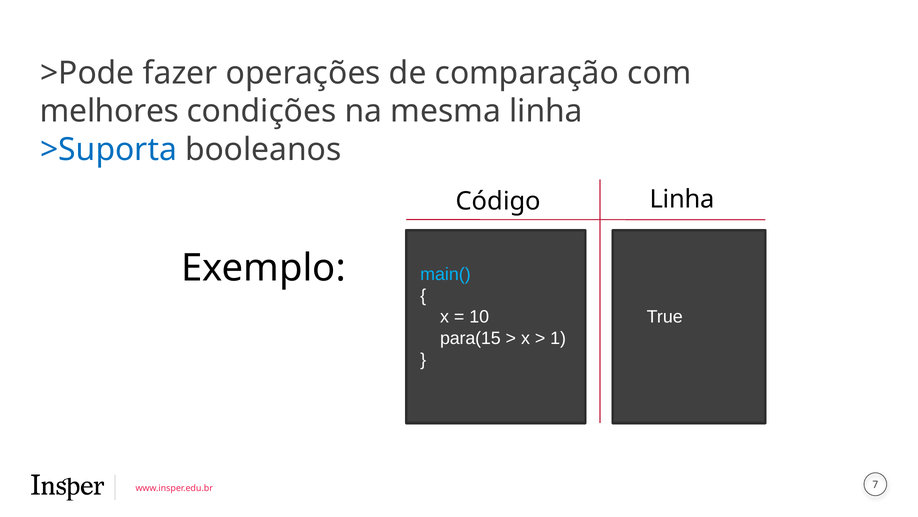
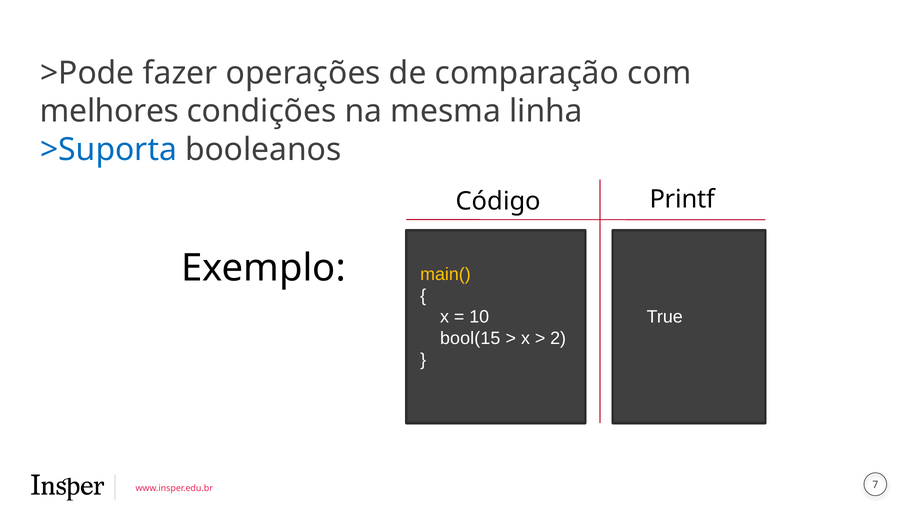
Código Linha: Linha -> Printf
main( colour: light blue -> yellow
para(15: para(15 -> bool(15
1: 1 -> 2
